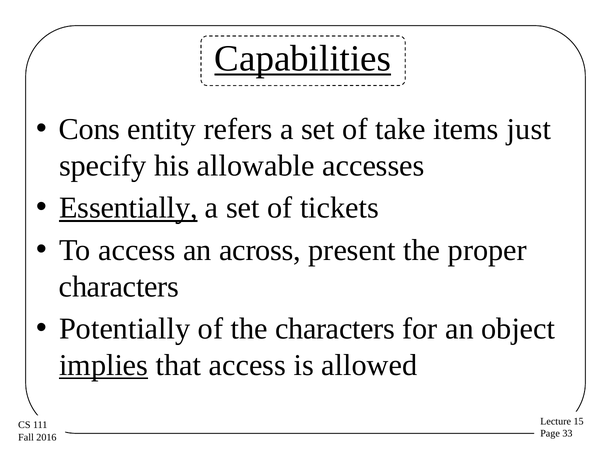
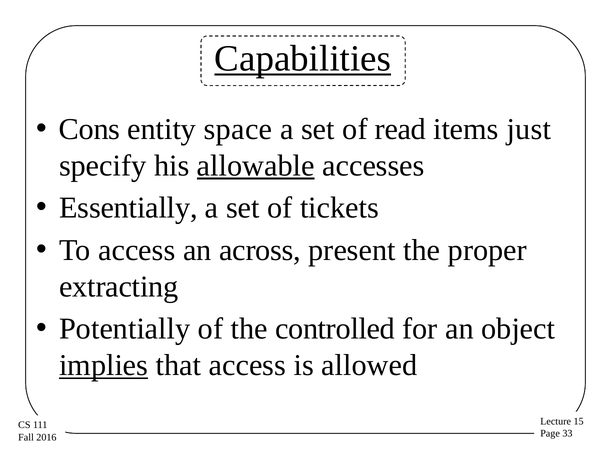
refers: refers -> space
take: take -> read
allowable underline: none -> present
Essentially underline: present -> none
characters at (119, 287): characters -> extracting
the characters: characters -> controlled
